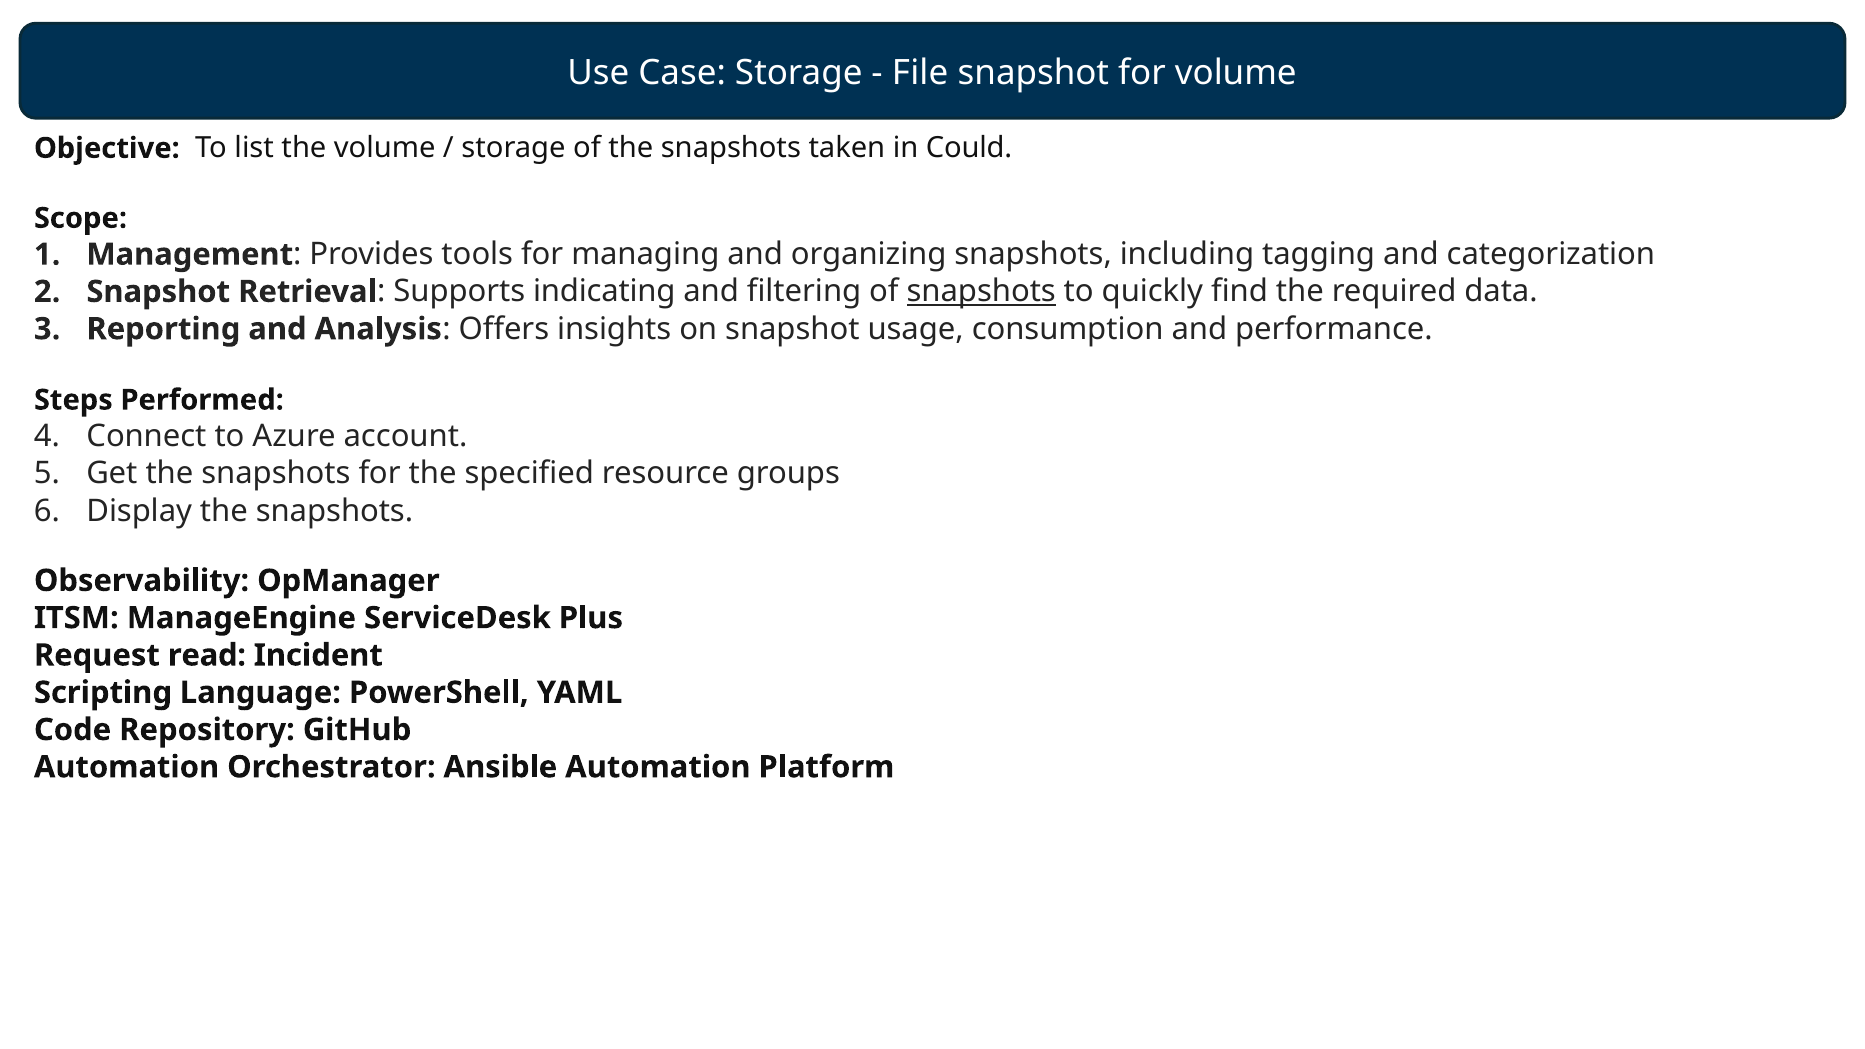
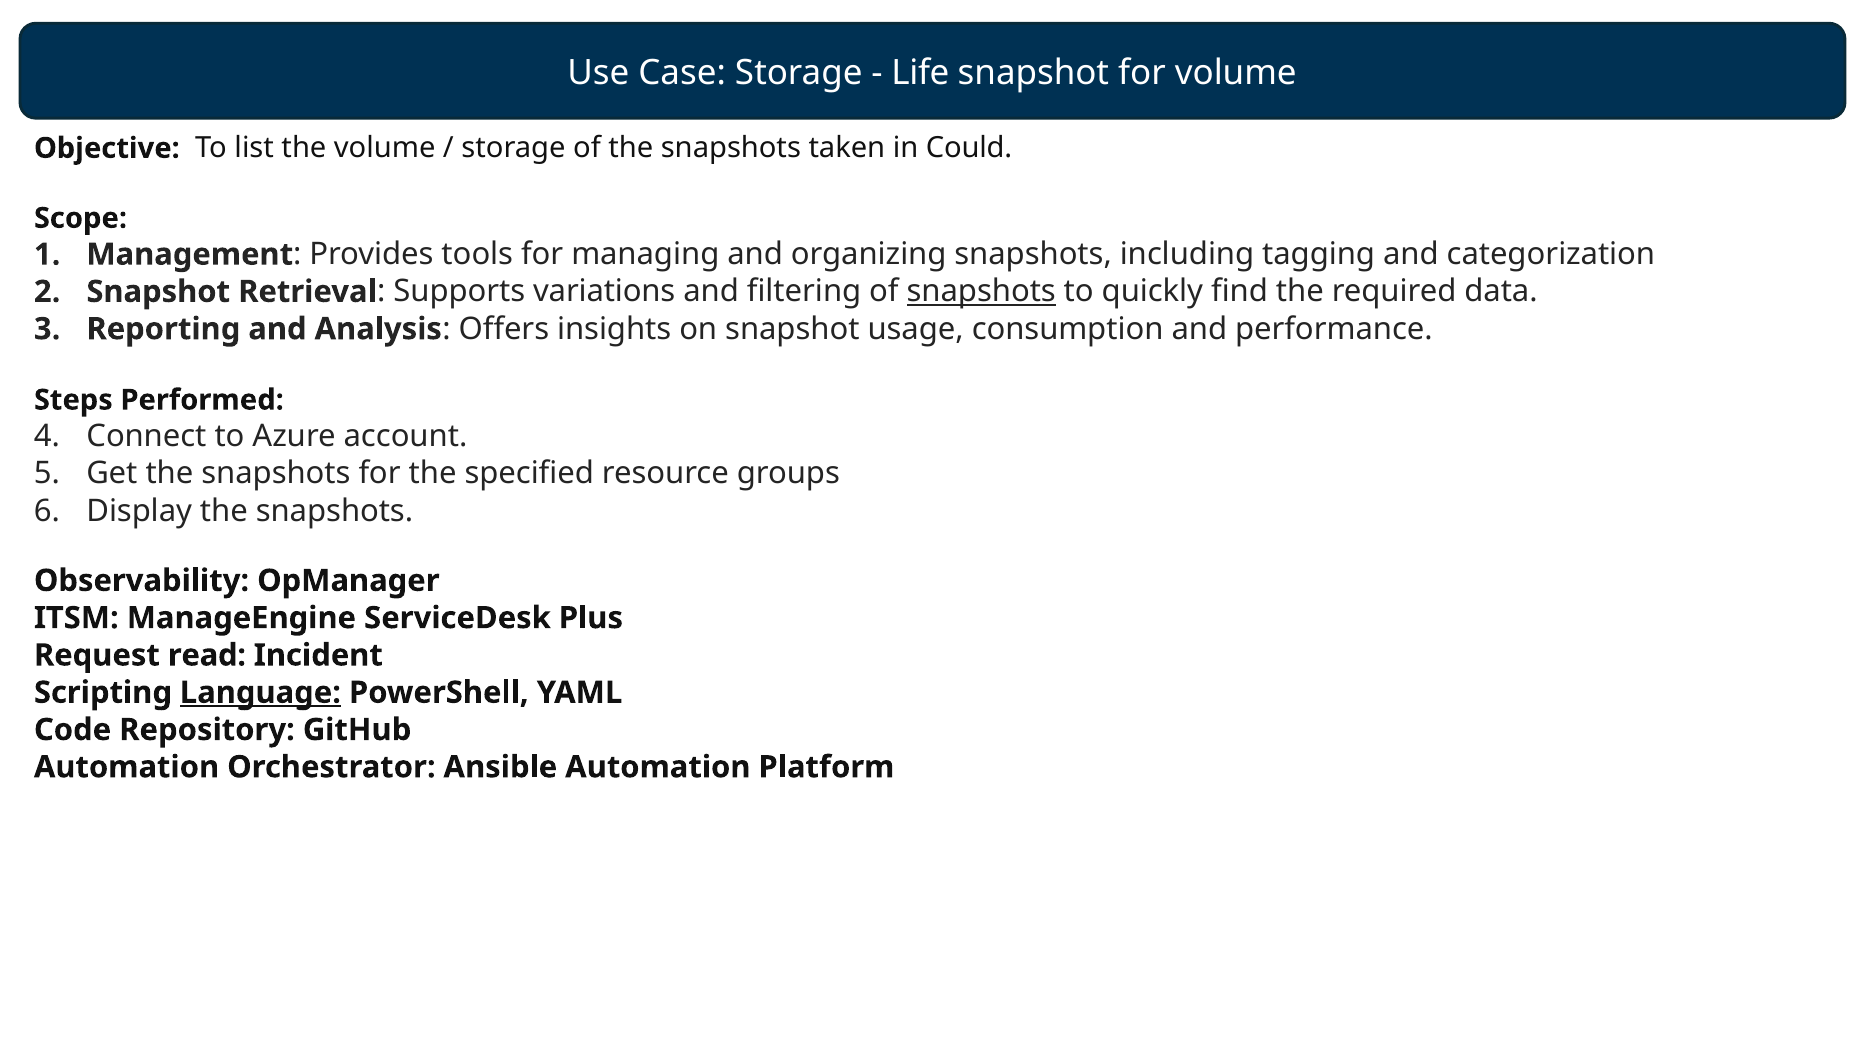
File: File -> Life
indicating: indicating -> variations
Language underline: none -> present
